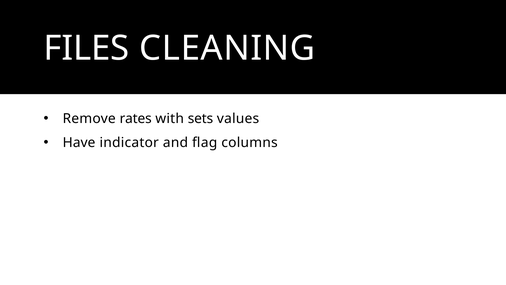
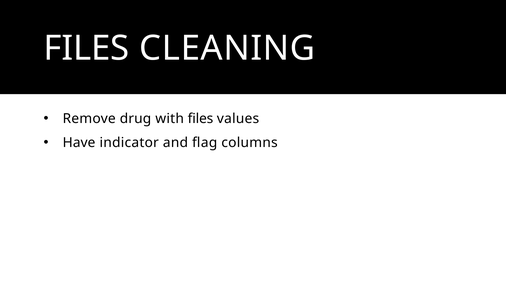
rates: rates -> drug
with sets: sets -> files
